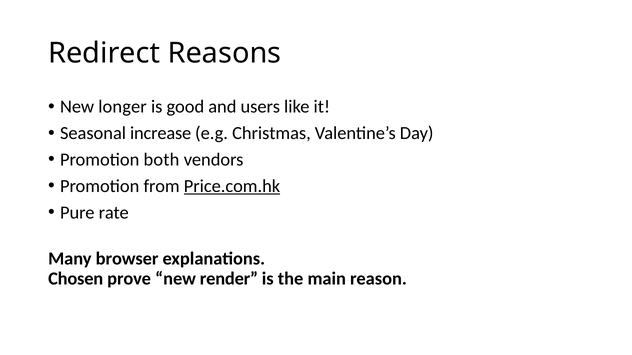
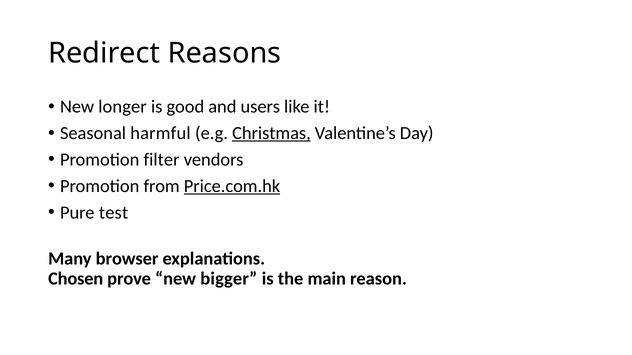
increase: increase -> harmful
Christmas underline: none -> present
both: both -> filter
rate: rate -> test
render: render -> bigger
